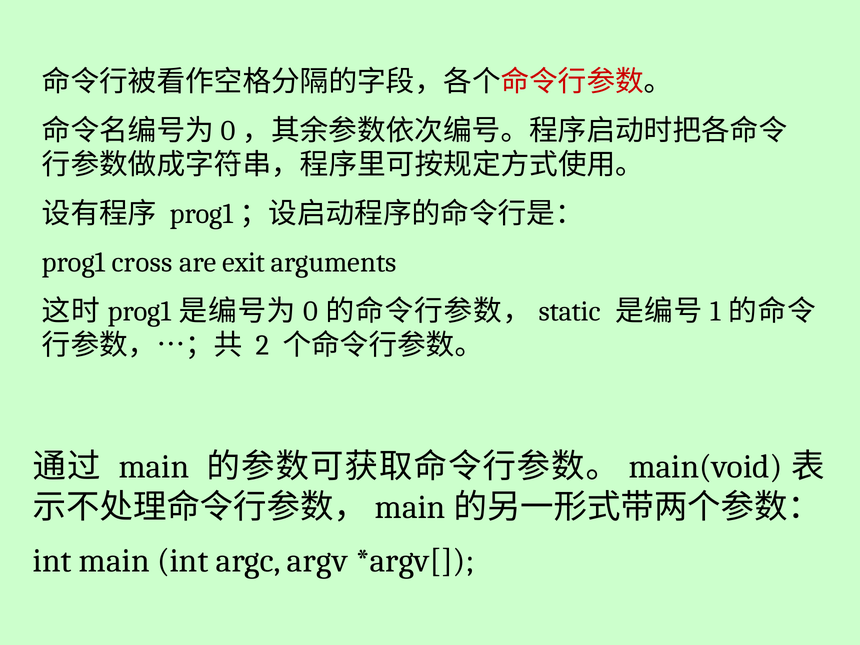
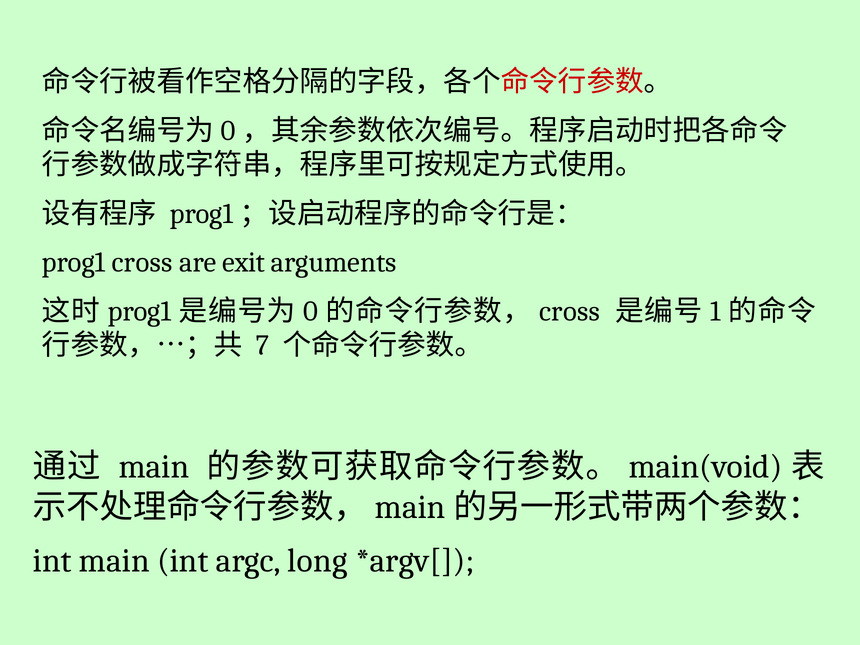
static at (570, 311): static -> cross
2: 2 -> 7
argv: argv -> long
